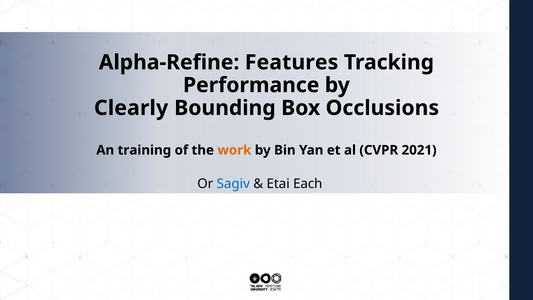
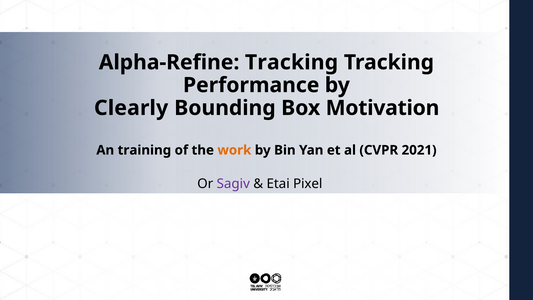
Alpha-Refine Features: Features -> Tracking
Occlusions: Occlusions -> Motivation
Sagiv colour: blue -> purple
Each: Each -> Pixel
